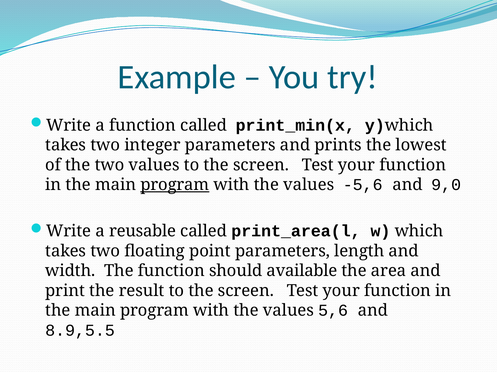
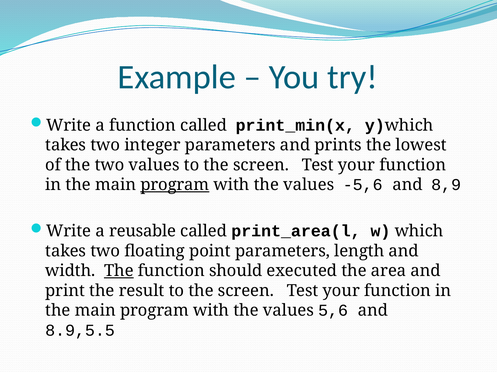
9,0: 9,0 -> 8,9
The at (119, 271) underline: none -> present
available: available -> executed
